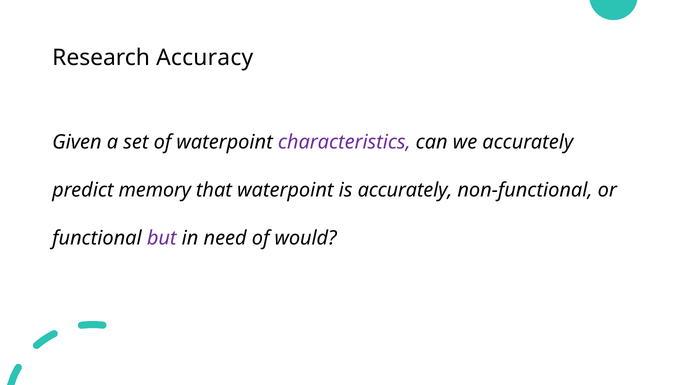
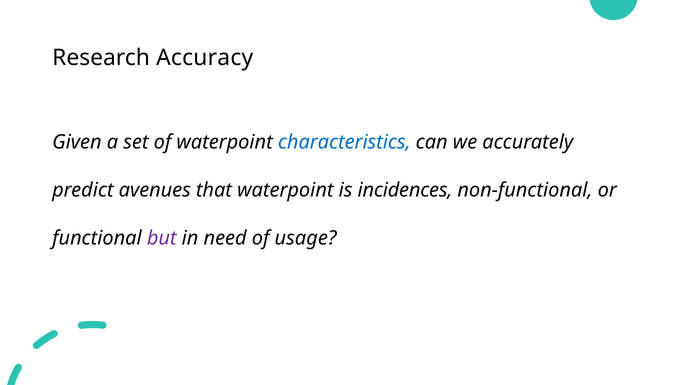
characteristics colour: purple -> blue
memory: memory -> avenues
is accurately: accurately -> incidences
would: would -> usage
